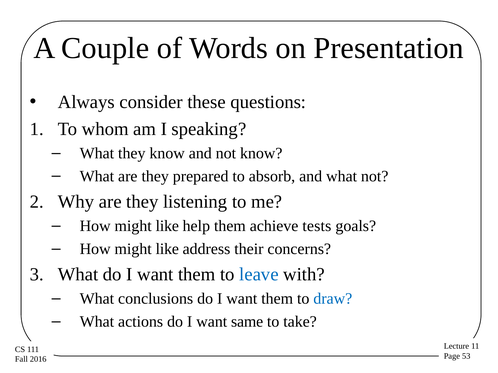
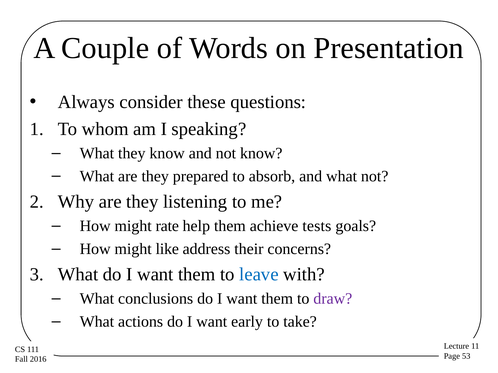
like at (167, 226): like -> rate
draw colour: blue -> purple
same: same -> early
